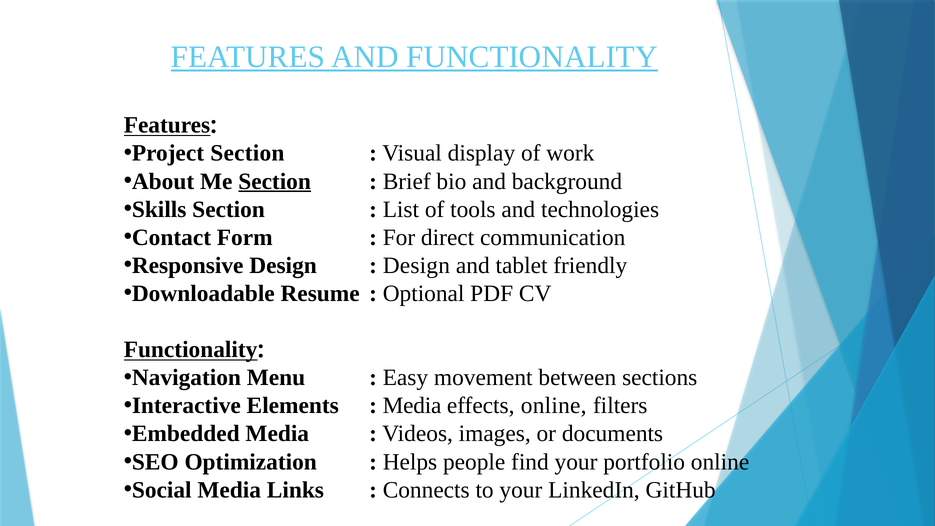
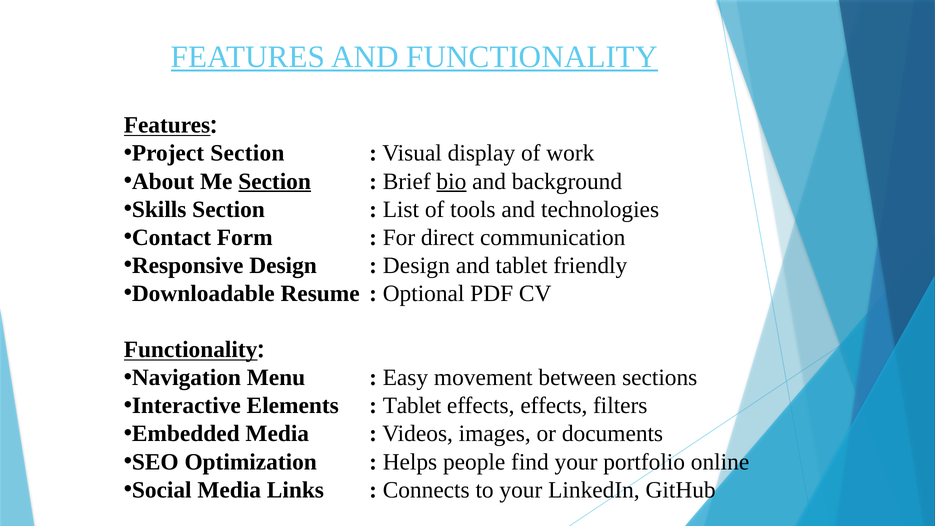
bio underline: none -> present
Media at (412, 406): Media -> Tablet
effects online: online -> effects
